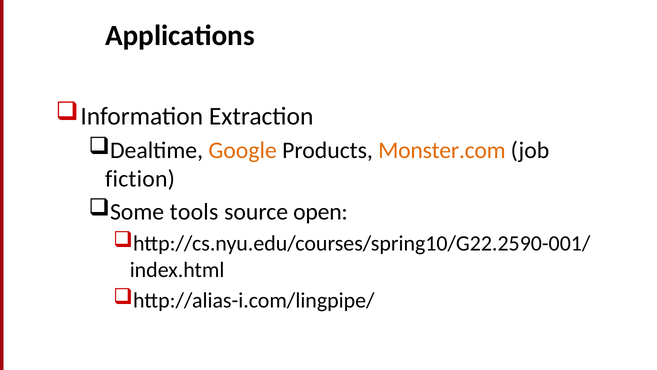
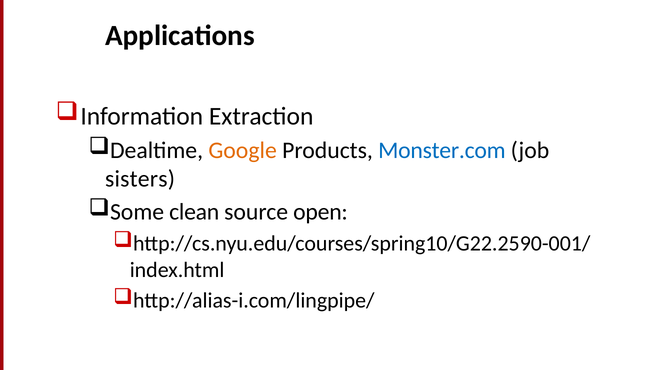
Monster.com colour: orange -> blue
fiction: fiction -> sisters
tools: tools -> clean
